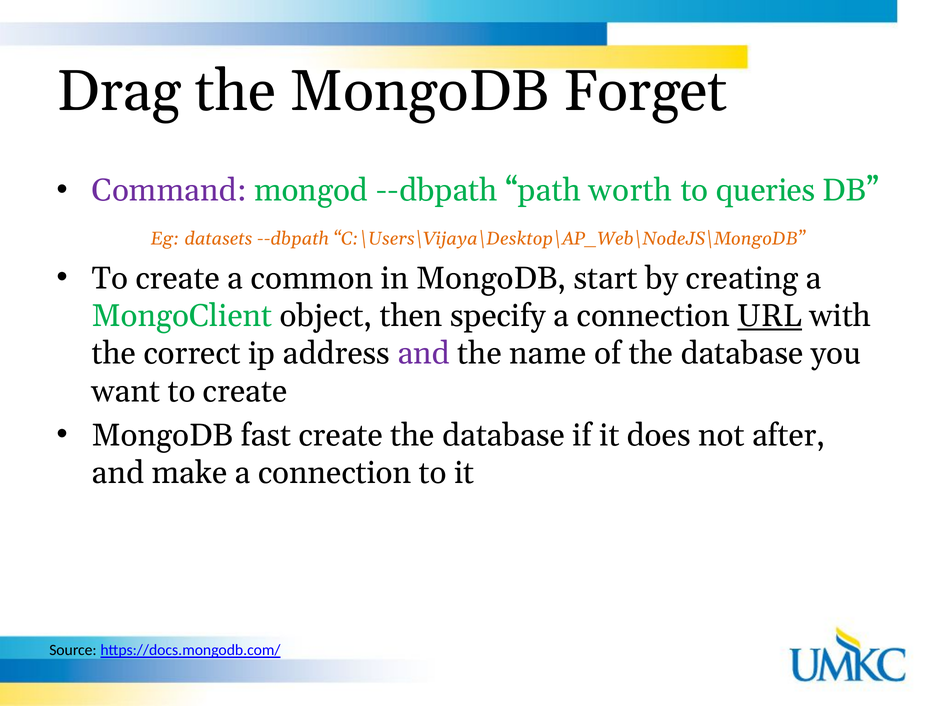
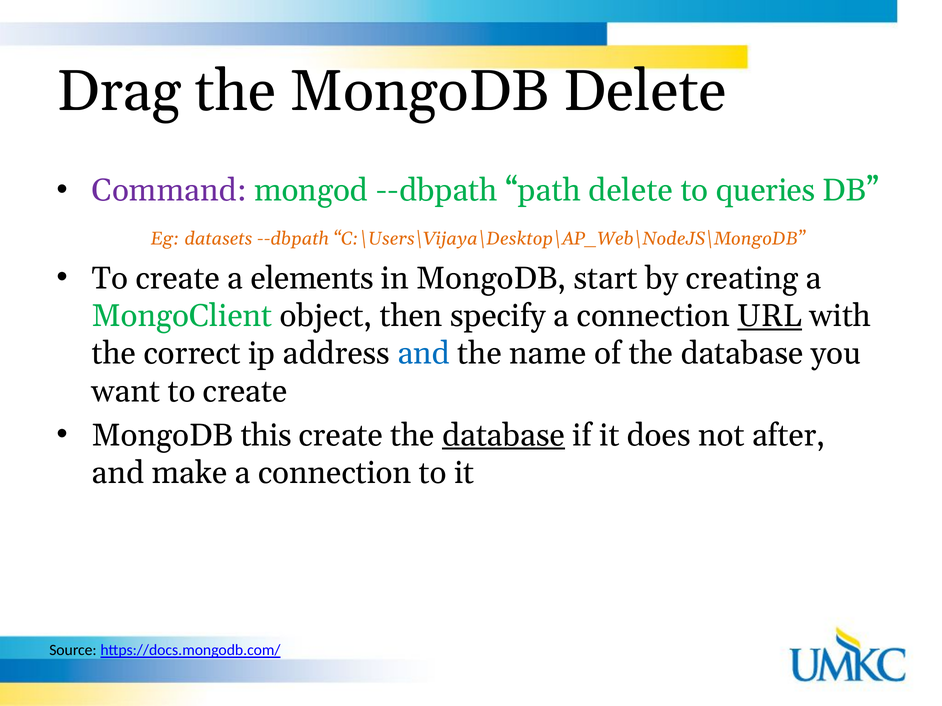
MongoDB Forget: Forget -> Delete
path worth: worth -> delete
common: common -> elements
and at (424, 354) colour: purple -> blue
fast: fast -> this
database at (504, 435) underline: none -> present
